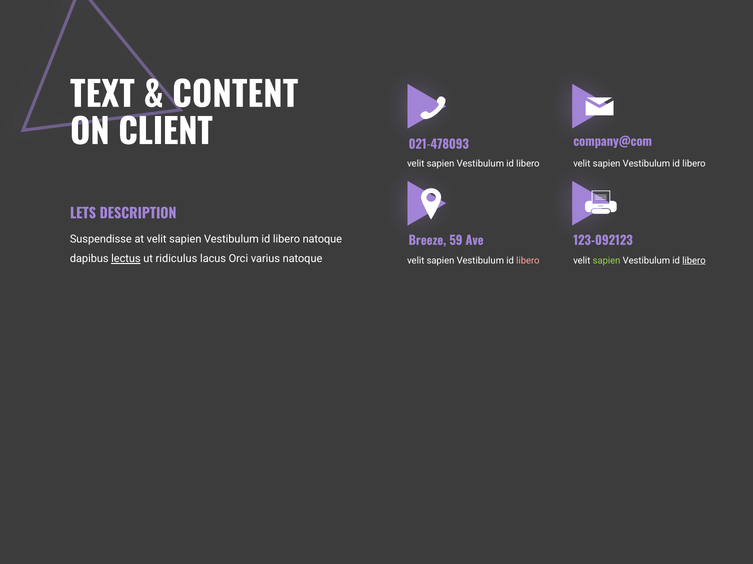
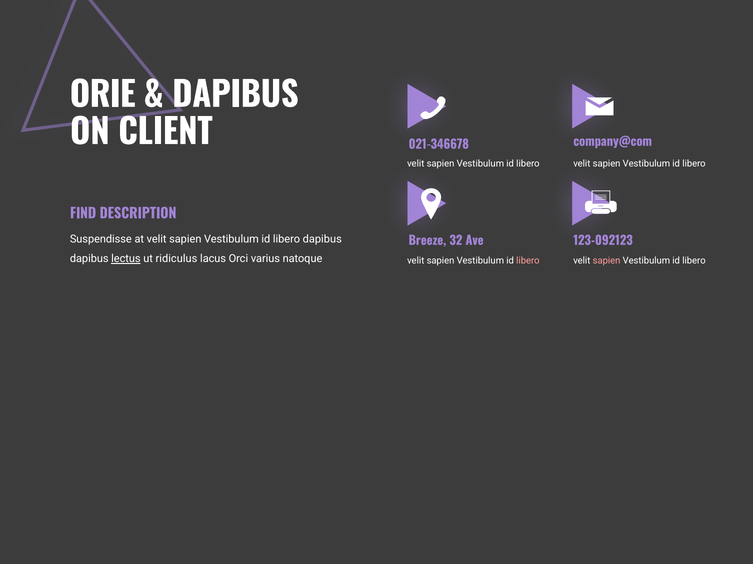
TEXT: TEXT -> ORIE
CONTENT at (235, 96): CONTENT -> DAPIBUS
021-478093: 021-478093 -> 021-346678
LETS: LETS -> FIND
libero natoque: natoque -> dapibus
59: 59 -> 32
sapien at (607, 261) colour: light green -> pink
libero at (694, 261) underline: present -> none
